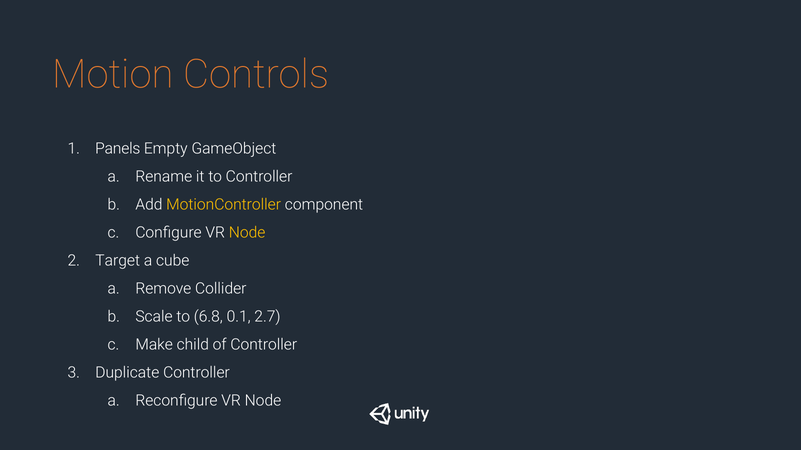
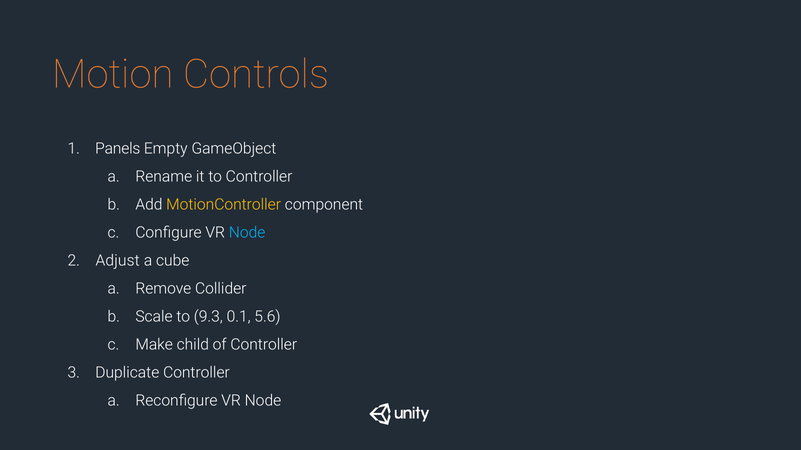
Node at (247, 233) colour: yellow -> light blue
Target: Target -> Adjust
6.8: 6.8 -> 9.3
2.7: 2.7 -> 5.6
